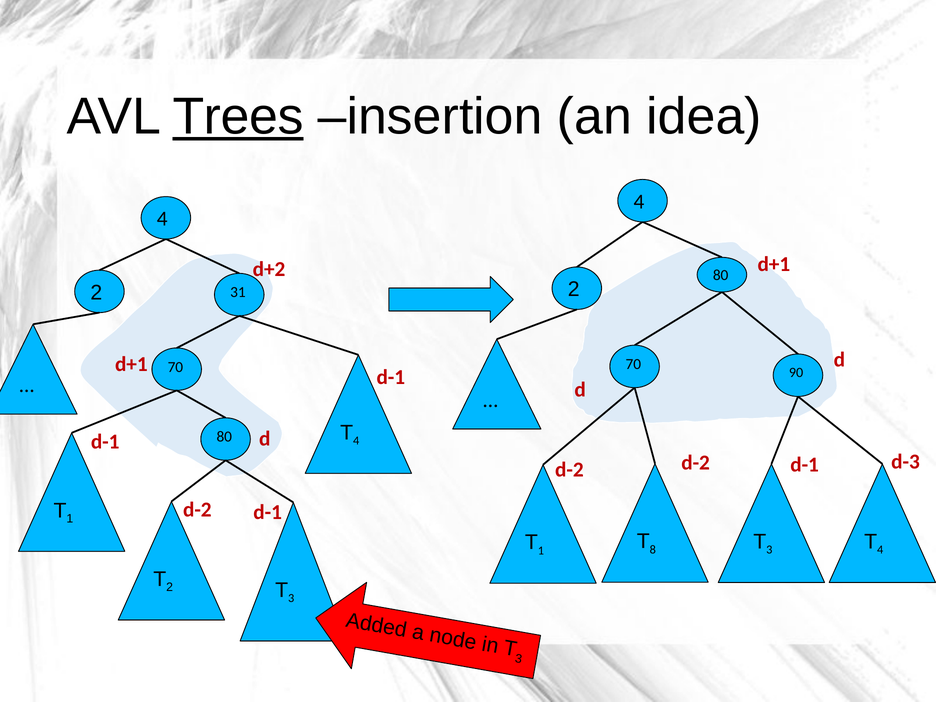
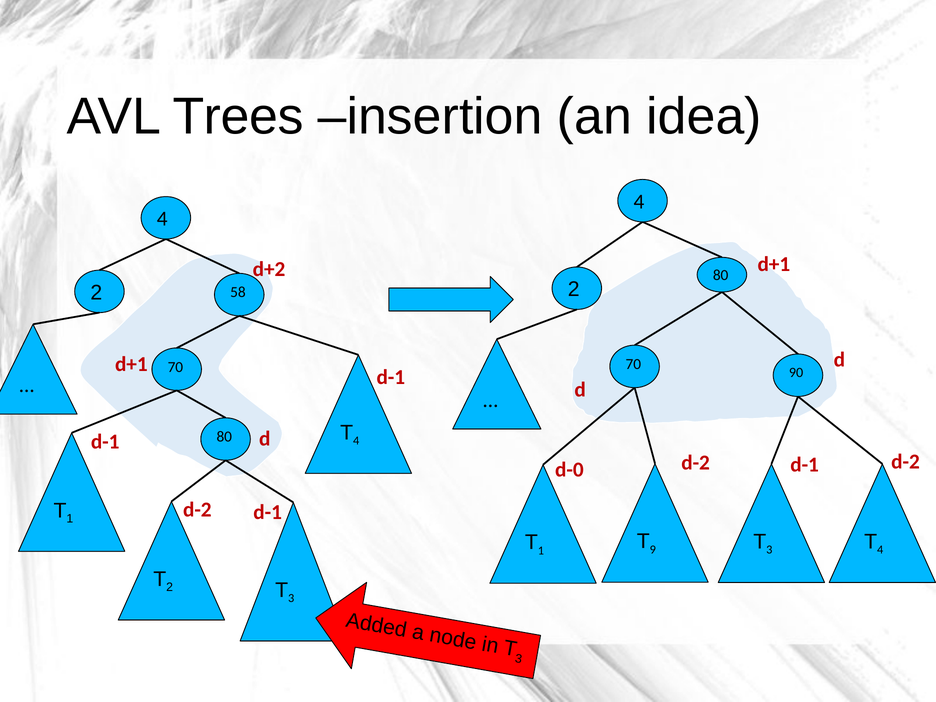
Trees underline: present -> none
31: 31 -> 58
d-3 at (906, 462): d-3 -> d-2
d-2 at (569, 470): d-2 -> d-0
8: 8 -> 9
